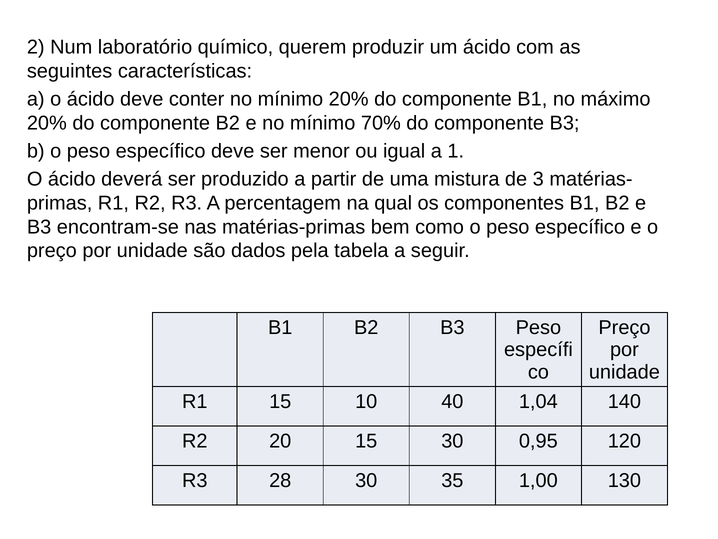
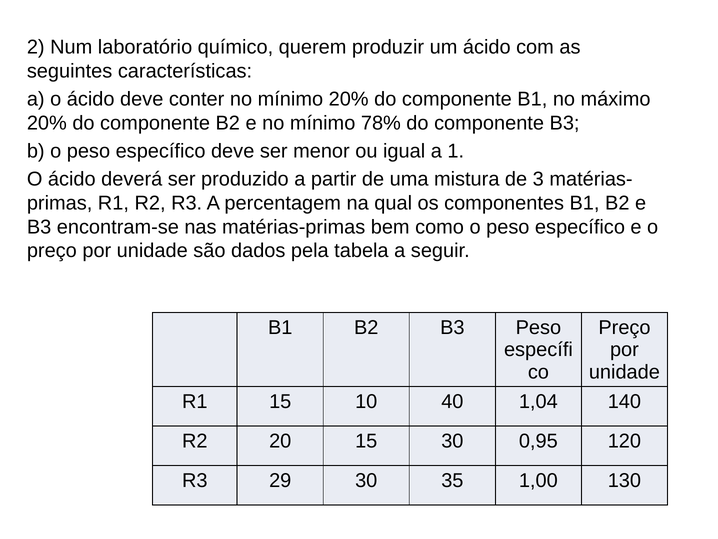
70%: 70% -> 78%
28: 28 -> 29
